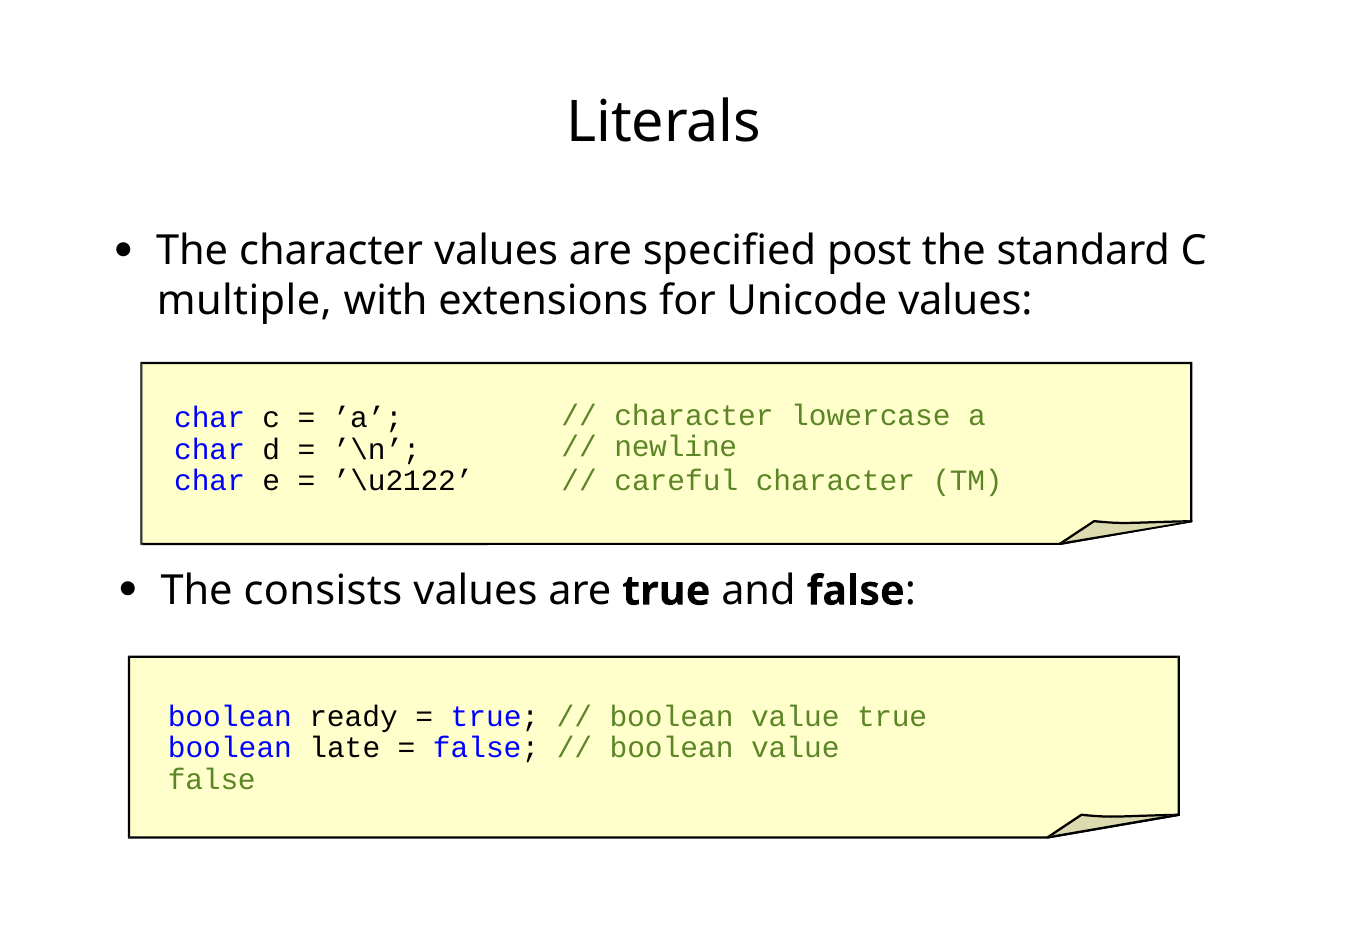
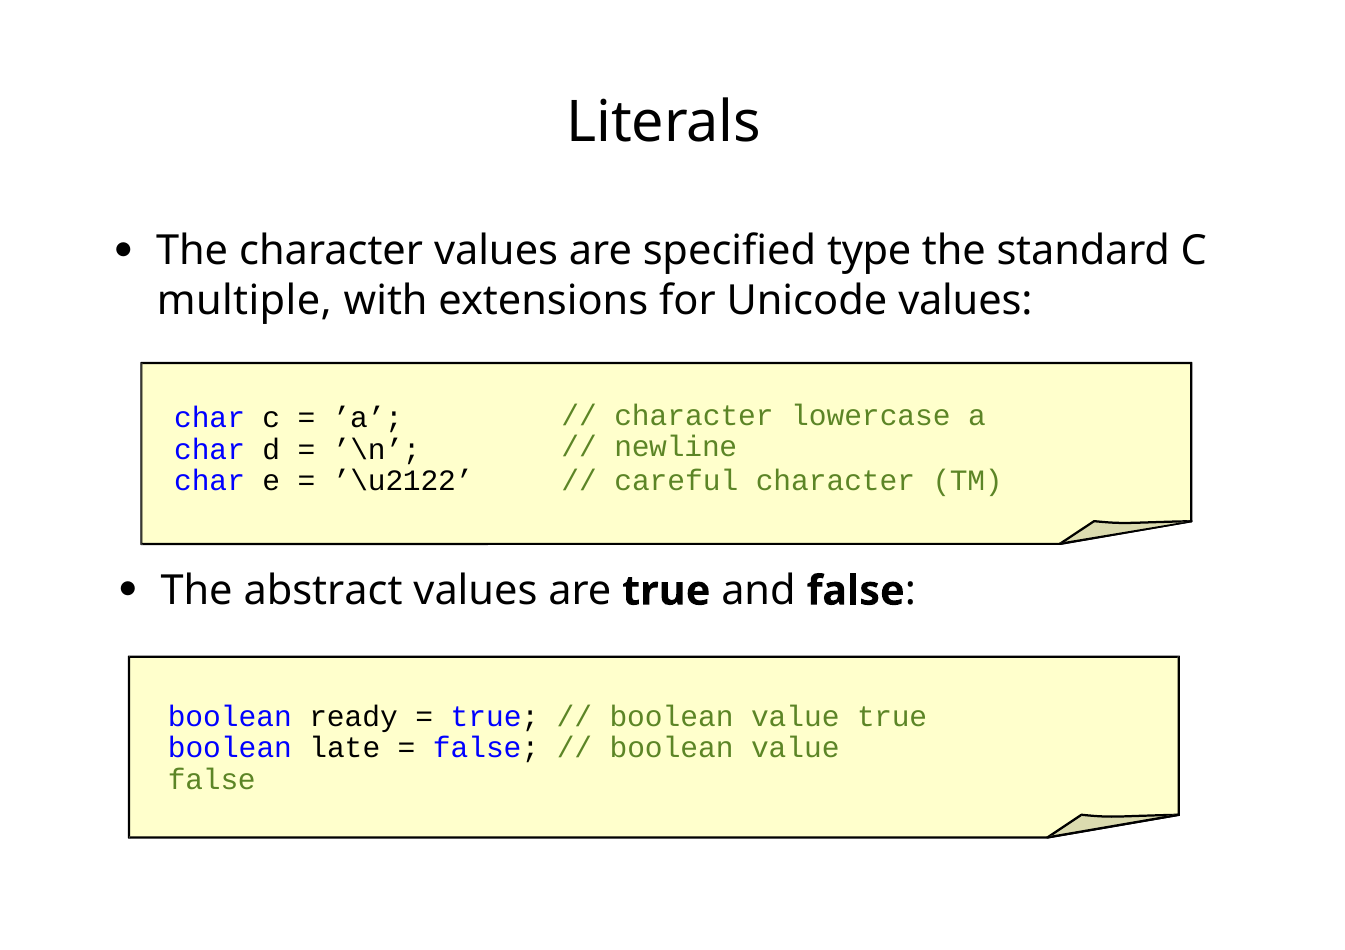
post: post -> type
consists: consists -> abstract
